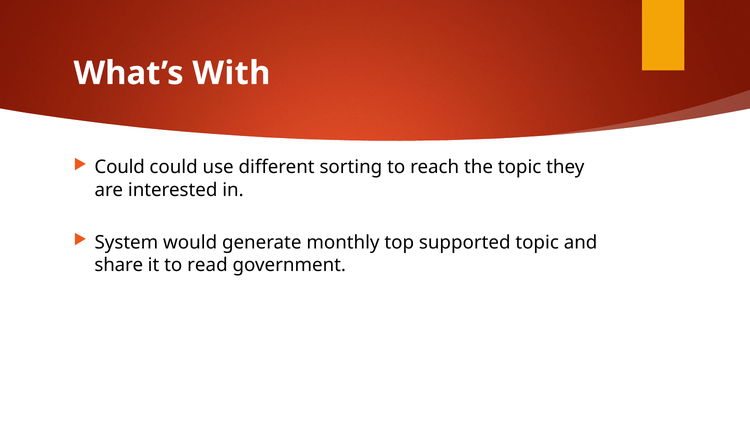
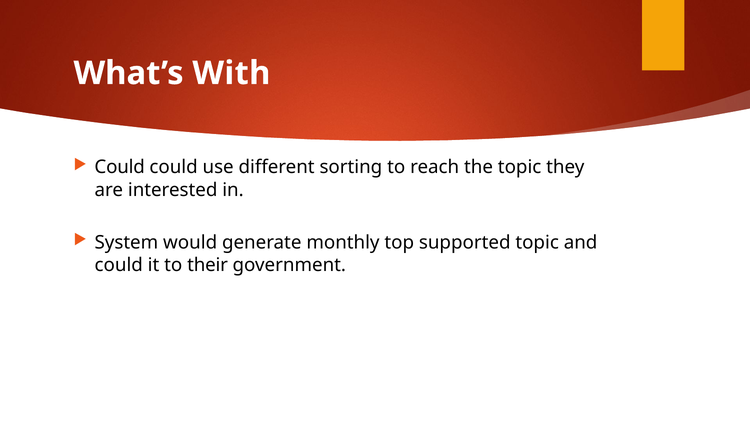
share at (119, 265): share -> could
read: read -> their
